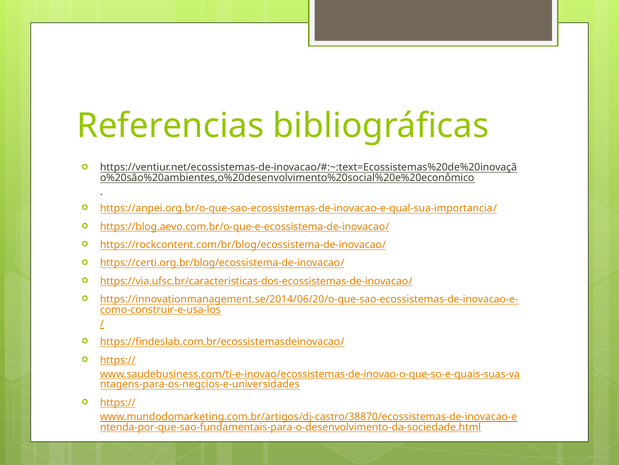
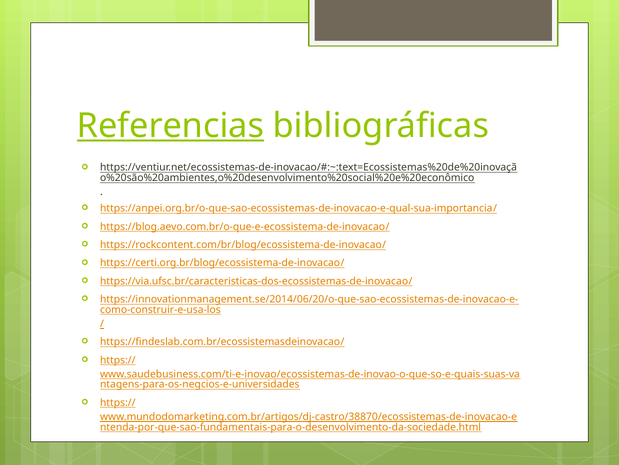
Referencias underline: none -> present
